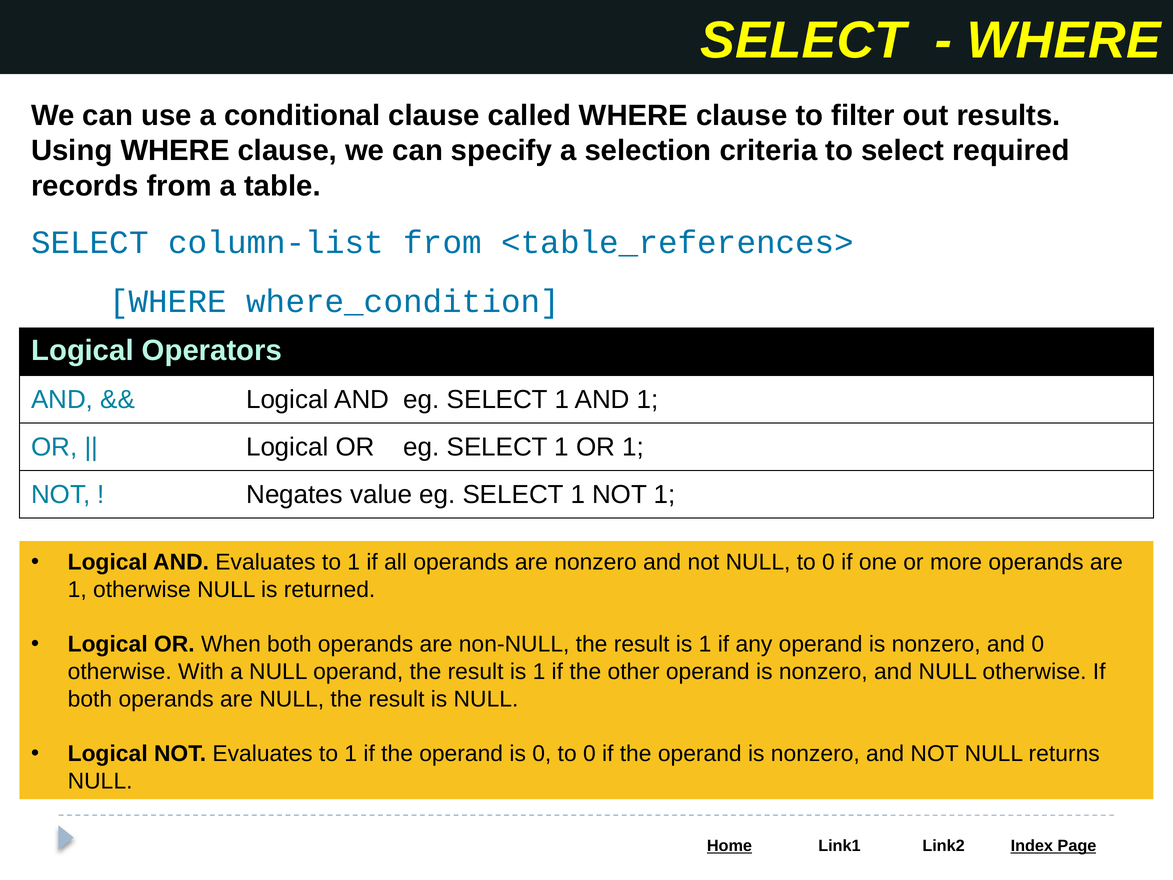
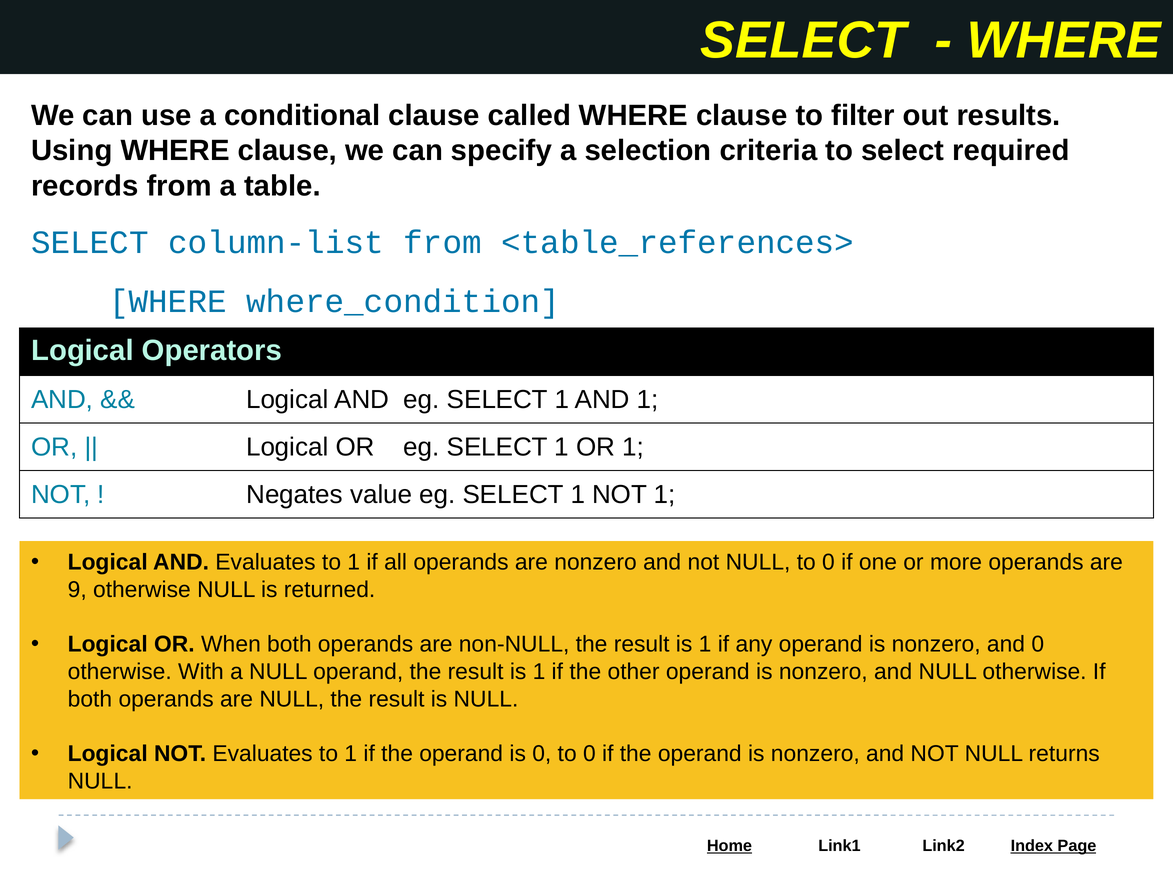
1 at (77, 589): 1 -> 9
